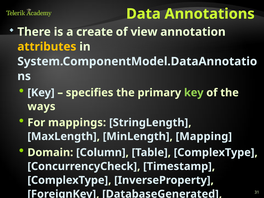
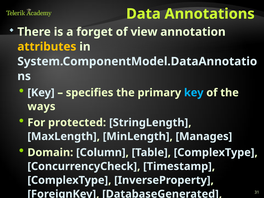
create: create -> forget
key at (194, 93) colour: light green -> light blue
mappings: mappings -> protected
Mapping: Mapping -> Manages
